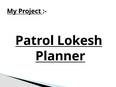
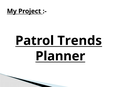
Lokesh: Lokesh -> Trends
